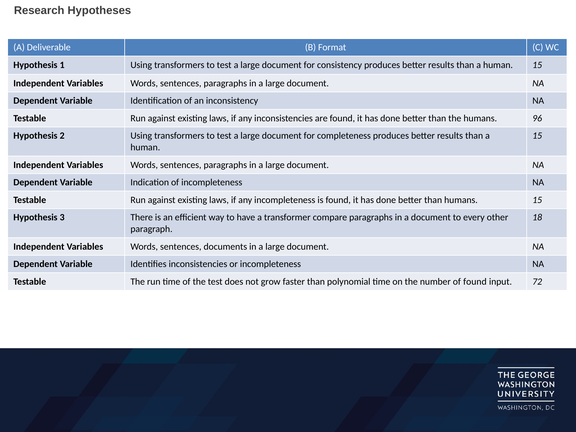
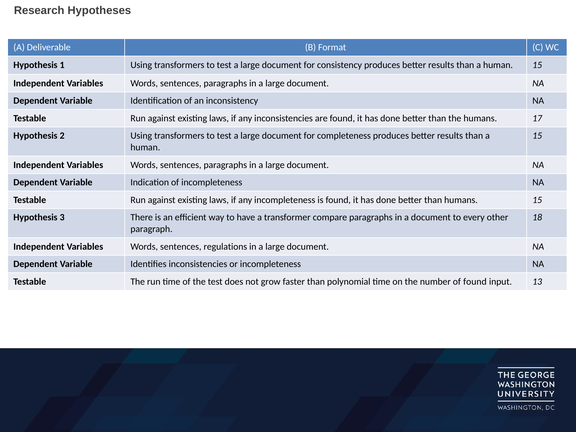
96: 96 -> 17
documents: documents -> regulations
72: 72 -> 13
